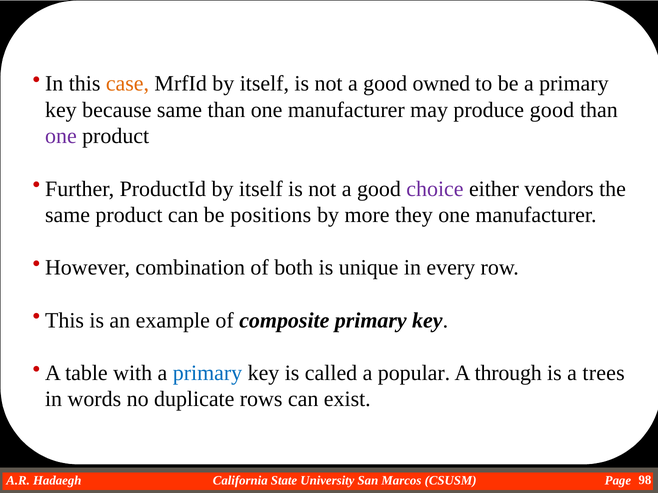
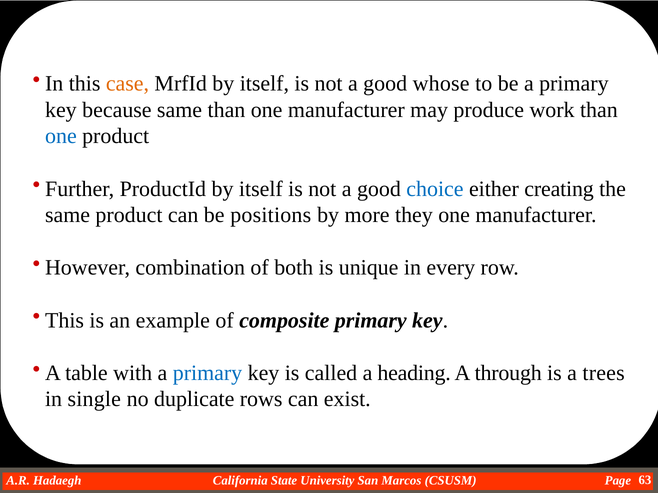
owned: owned -> whose
produce good: good -> work
one at (61, 136) colour: purple -> blue
choice colour: purple -> blue
vendors: vendors -> creating
popular: popular -> heading
words: words -> single
98: 98 -> 63
